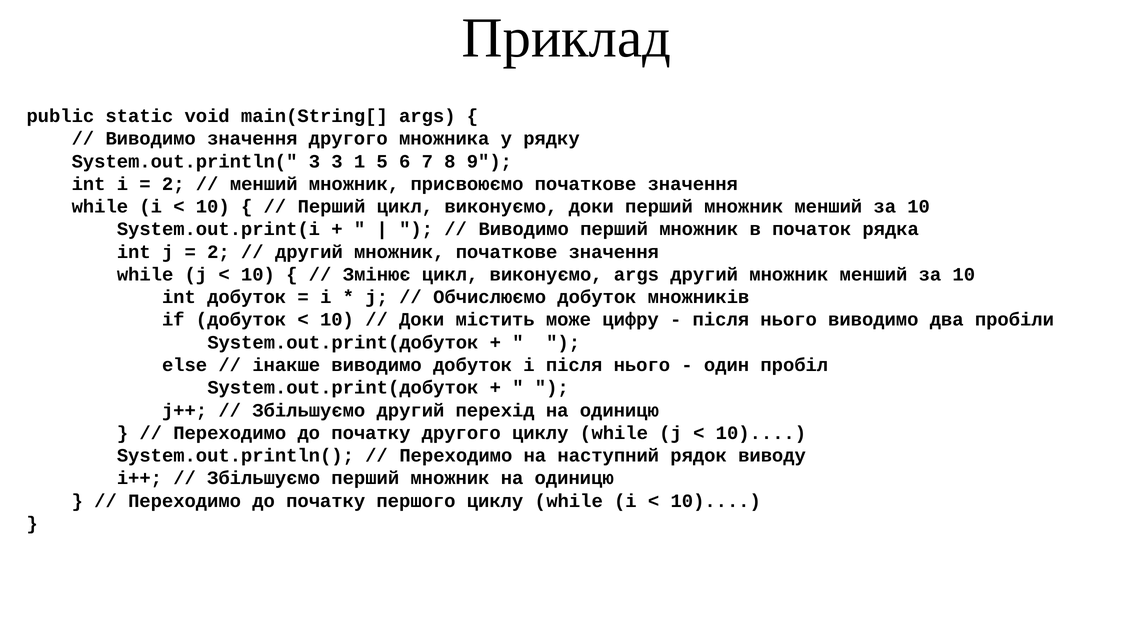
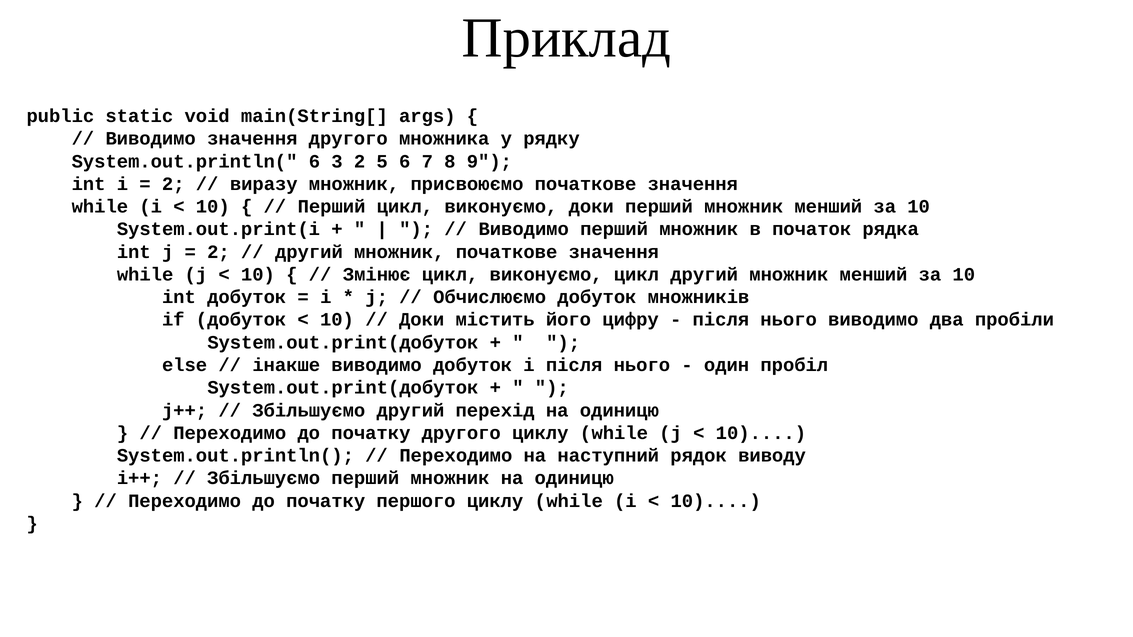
System.out.println( 3: 3 -> 6
3 1: 1 -> 2
менший at (264, 184): менший -> виразу
виконуємо args: args -> цикл
може: може -> його
